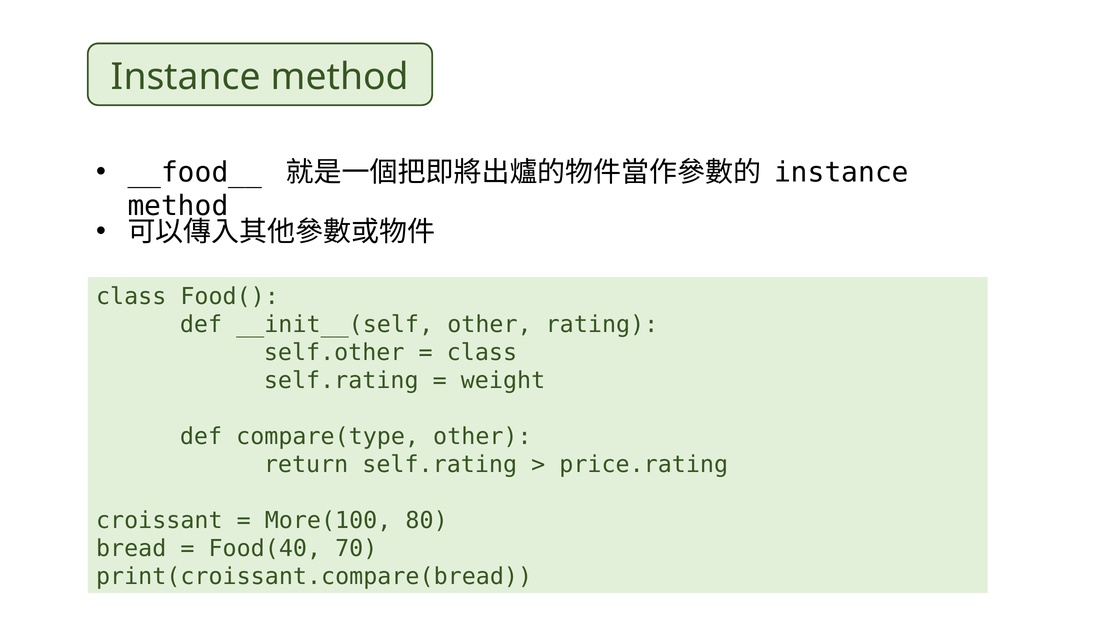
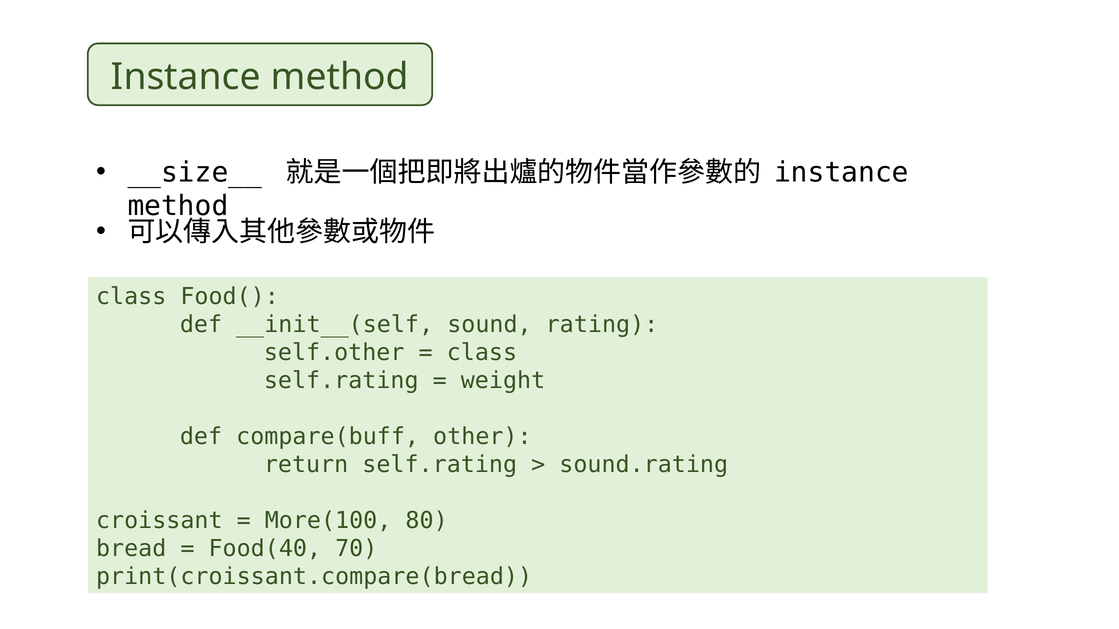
__food__: __food__ -> __size__
__init__(self other: other -> sound
compare(type: compare(type -> compare(buff
price.rating: price.rating -> sound.rating
